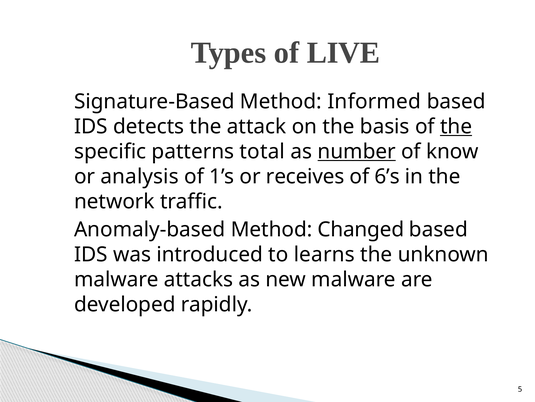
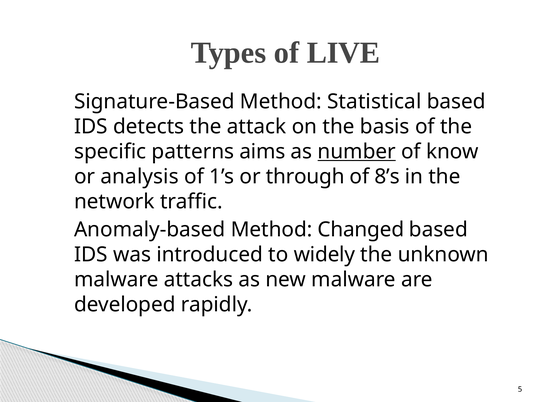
Informed: Informed -> Statistical
the at (456, 126) underline: present -> none
total: total -> aims
receives: receives -> through
6’s: 6’s -> 8’s
learns: learns -> widely
